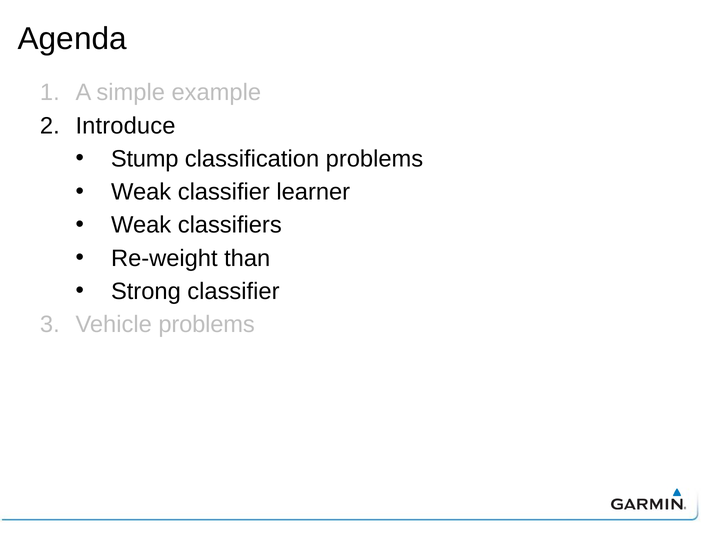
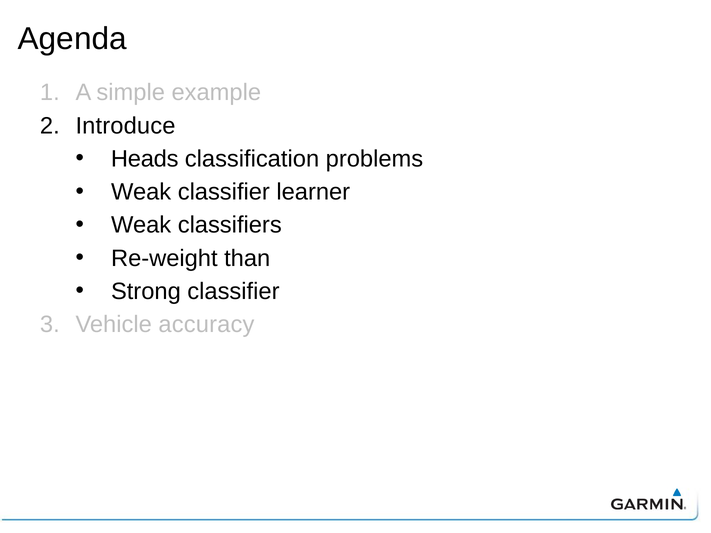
Stump: Stump -> Heads
Vehicle problems: problems -> accuracy
